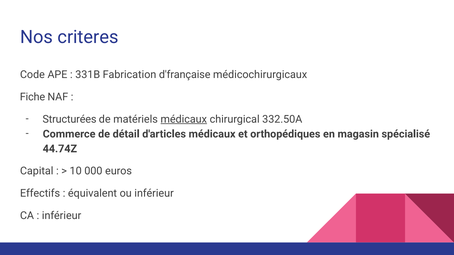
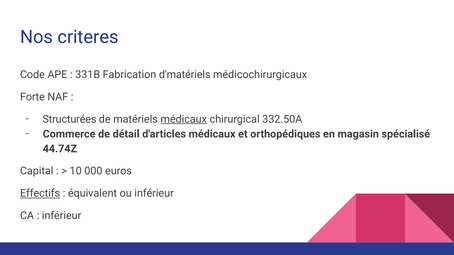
d'française: d'française -> d'matériels
Fiche: Fiche -> Forte
Effectifs underline: none -> present
